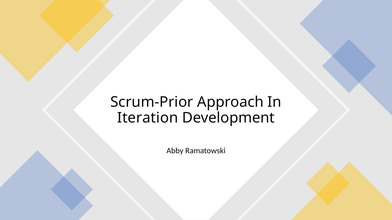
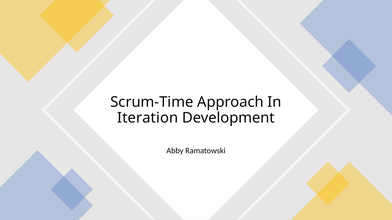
Scrum-Prior: Scrum-Prior -> Scrum-Time
